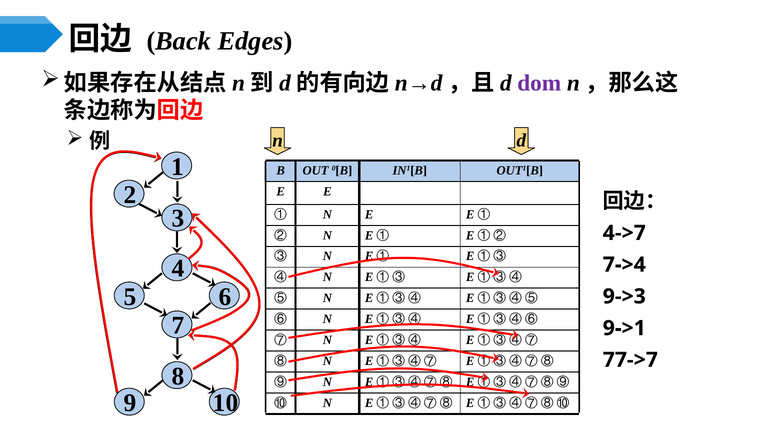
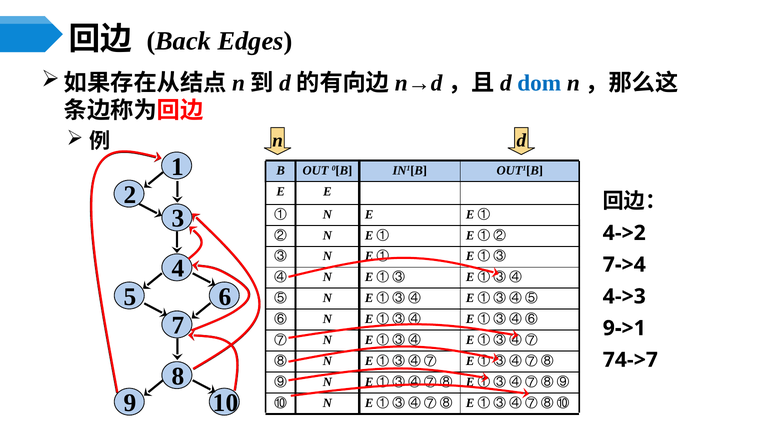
dom colour: purple -> blue
4->7: 4->7 -> 4->2
9->3: 9->3 -> 4->3
77->7: 77->7 -> 74->7
